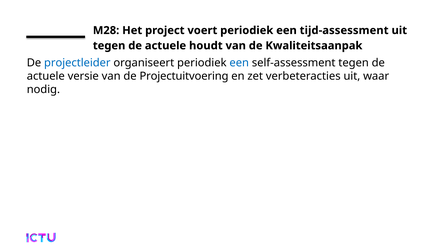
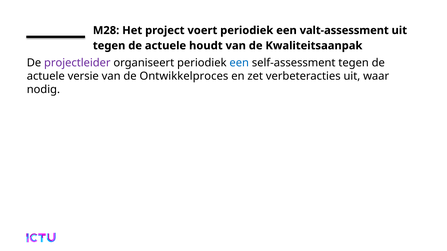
tijd-assessment: tijd-assessment -> valt-assessment
projectleider colour: blue -> purple
Projectuitvoering: Projectuitvoering -> Ontwikkelproces
